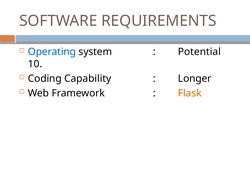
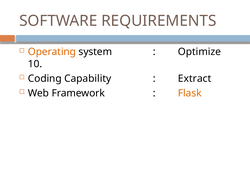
Operating colour: blue -> orange
Potential: Potential -> Optimize
Longer: Longer -> Extract
